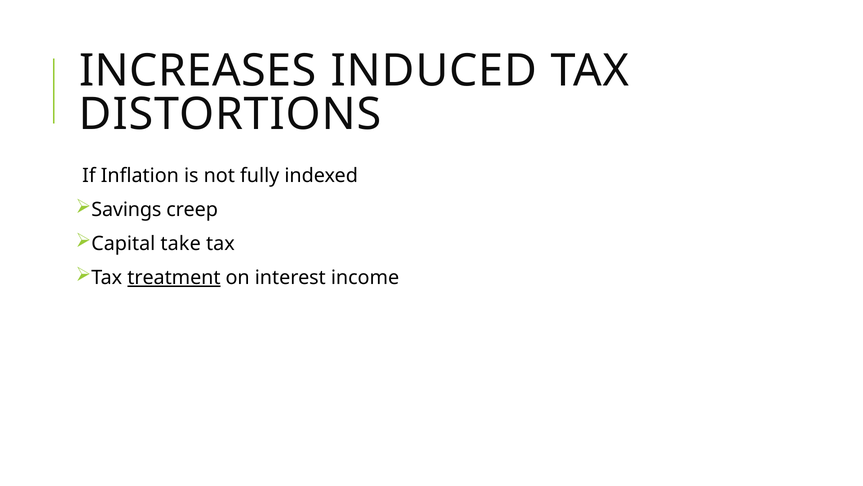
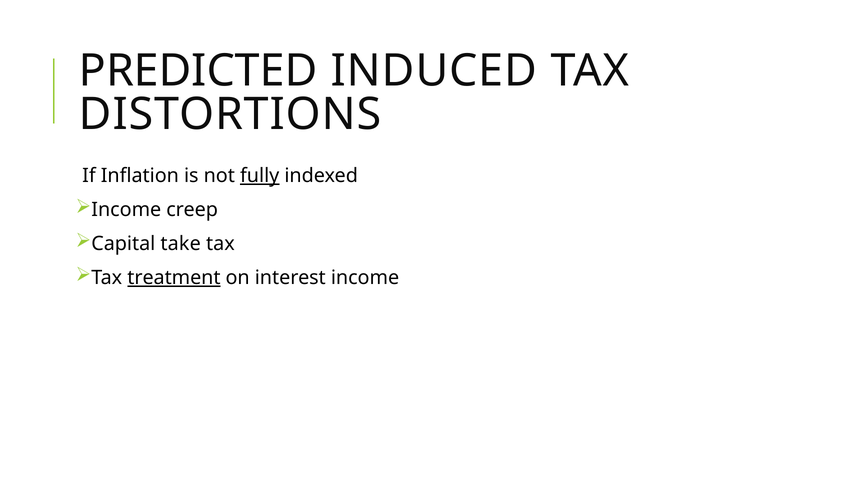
INCREASES: INCREASES -> PREDICTED
fully underline: none -> present
Savings at (126, 210): Savings -> Income
